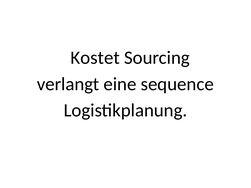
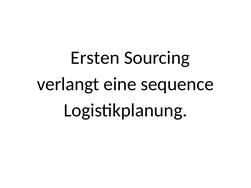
Kostet: Kostet -> Ersten
